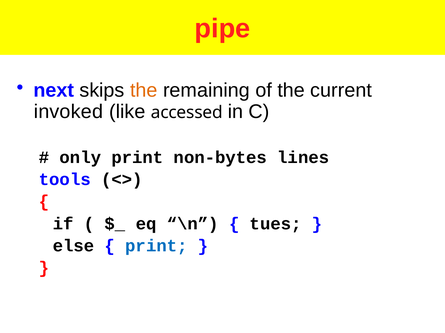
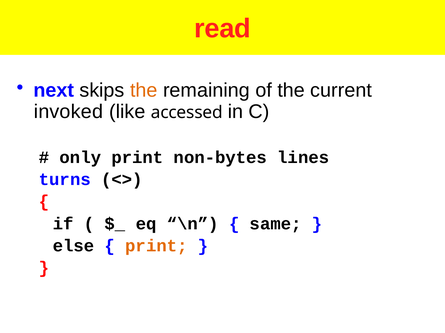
pipe: pipe -> read
tools: tools -> turns
tues: tues -> same
print at (156, 246) colour: blue -> orange
